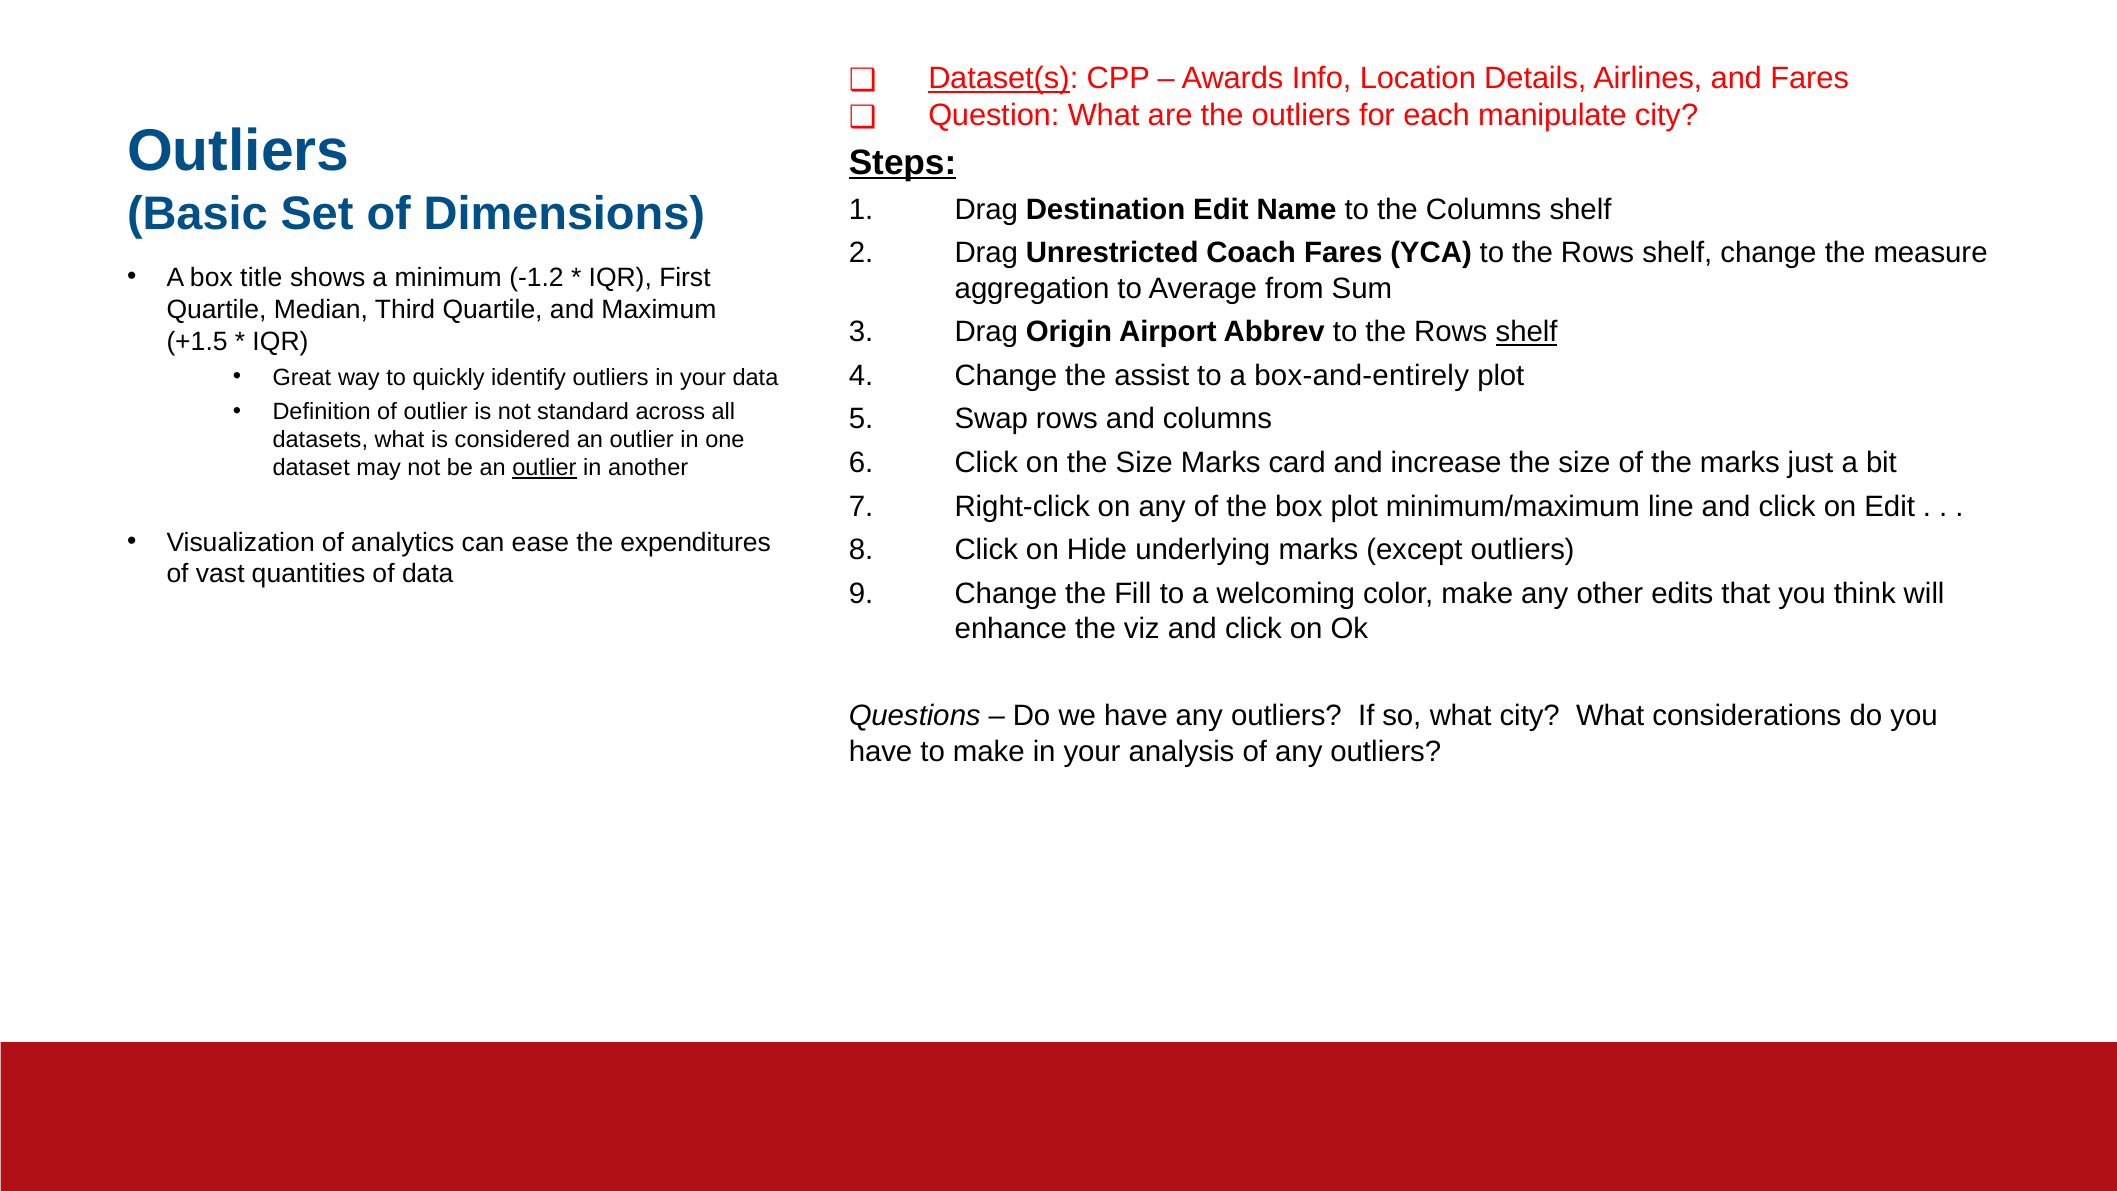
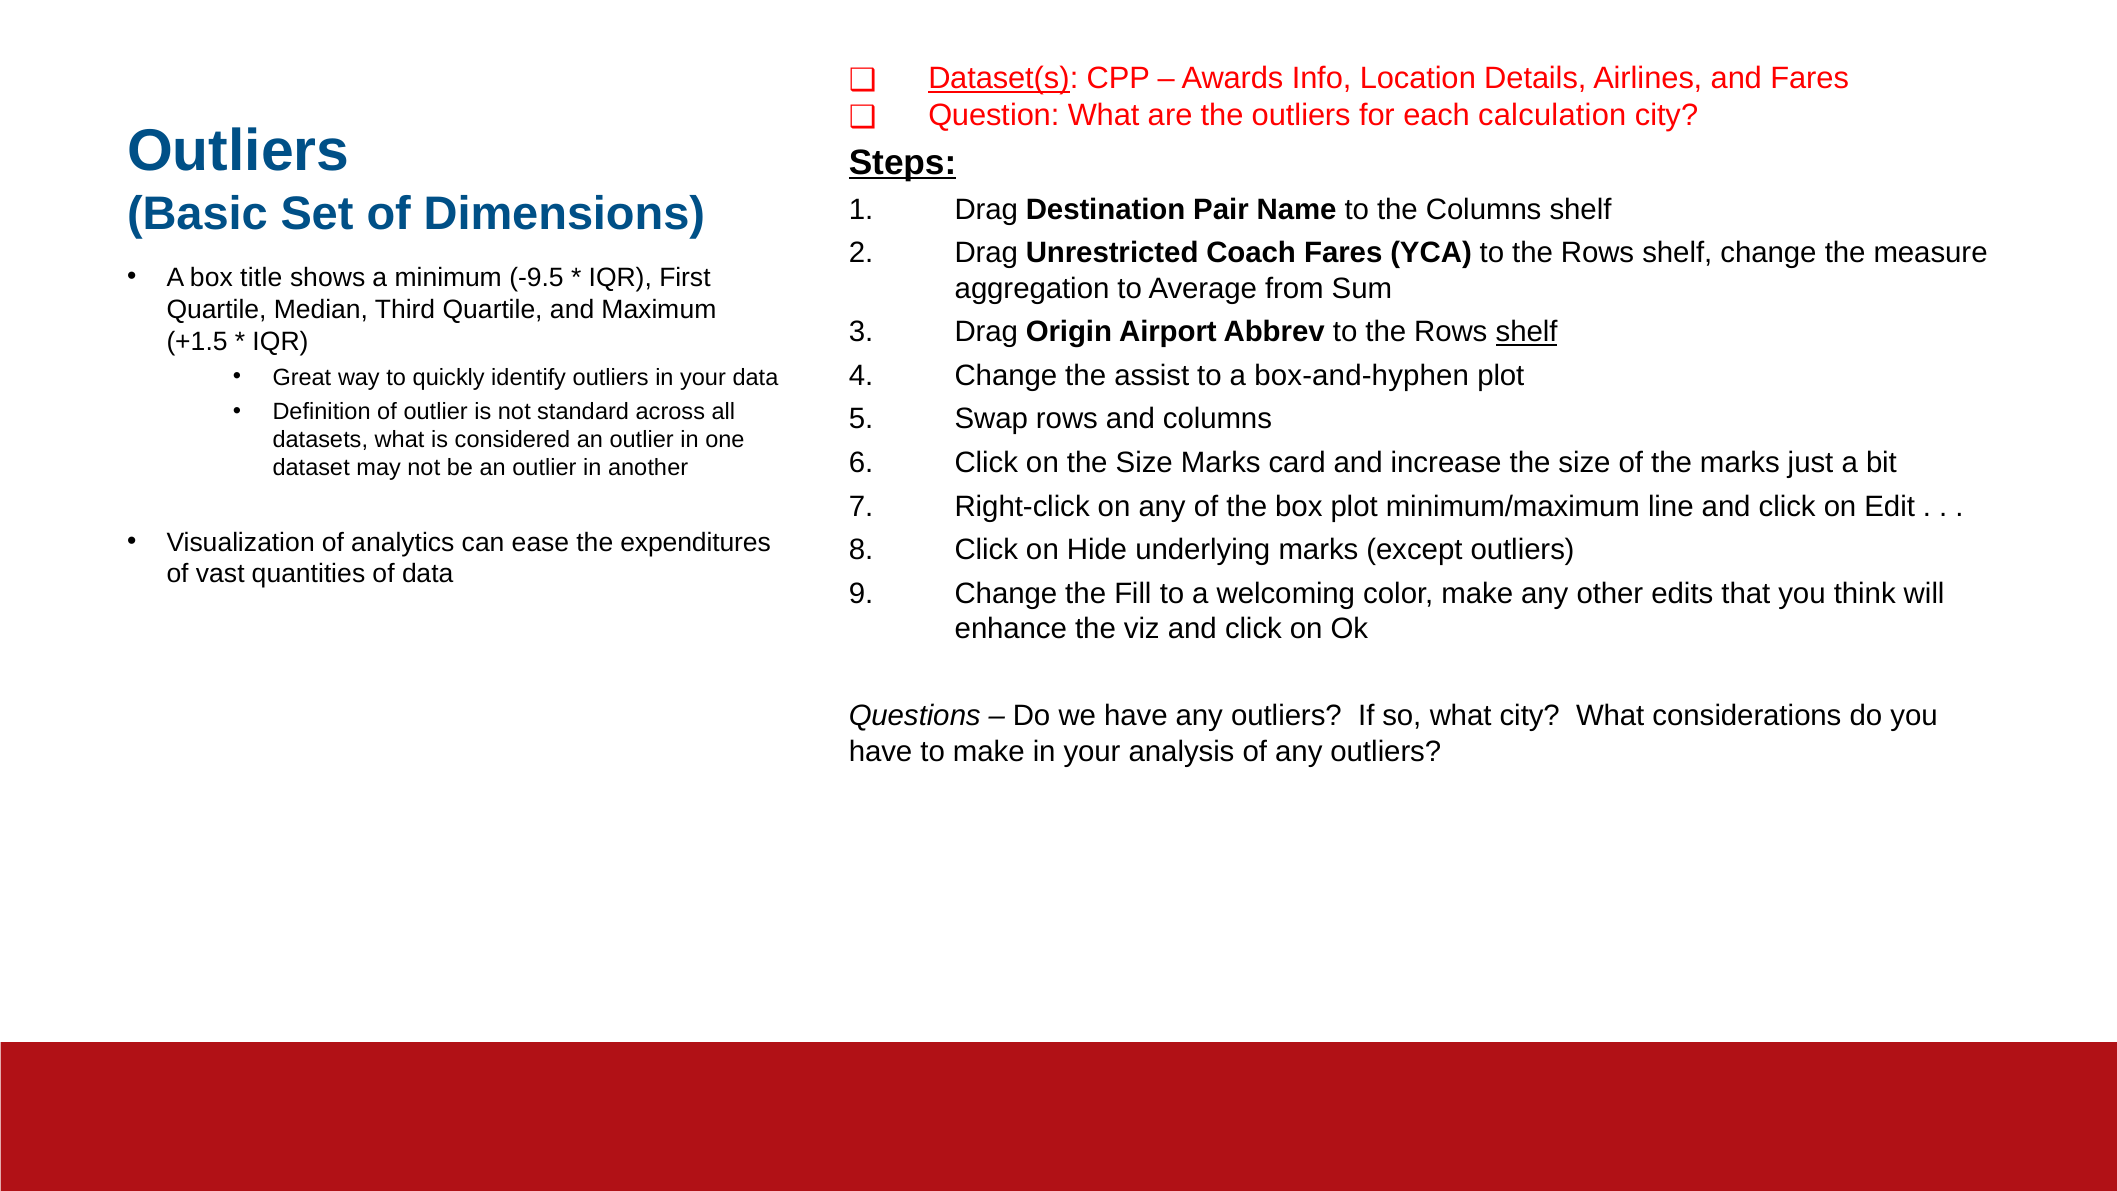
manipulate: manipulate -> calculation
Destination Edit: Edit -> Pair
-1.2: -1.2 -> -9.5
box-and-entirely: box-and-entirely -> box-and-hyphen
outlier at (544, 468) underline: present -> none
